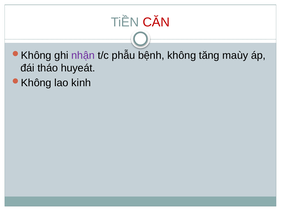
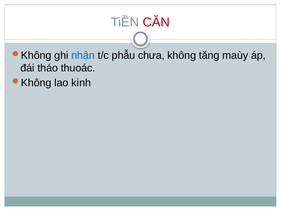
nhận colour: purple -> blue
bệnh: bệnh -> chưa
huyeát: huyeát -> thuoác
